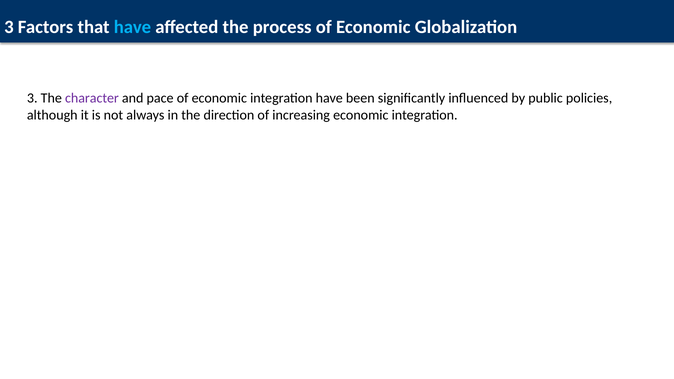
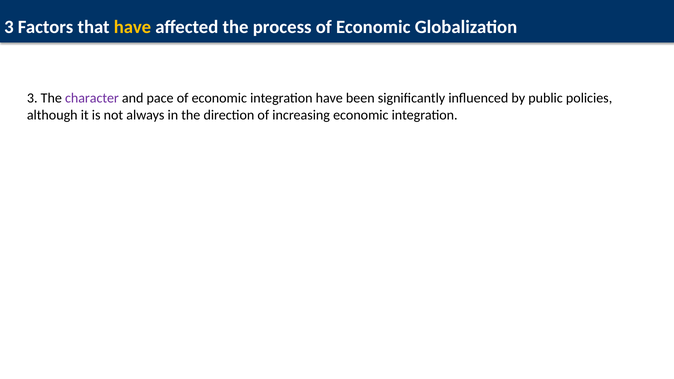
have at (132, 27) colour: light blue -> yellow
